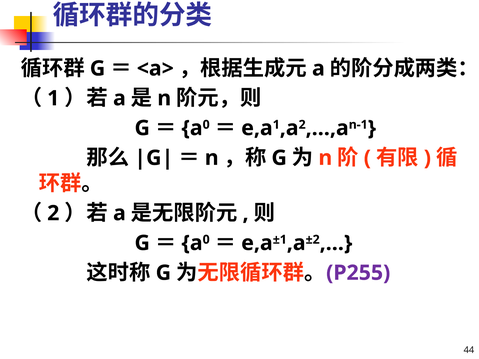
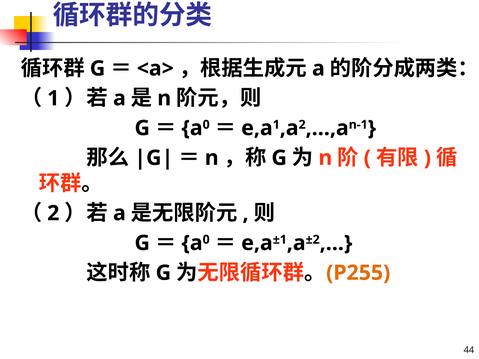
P255 colour: purple -> orange
